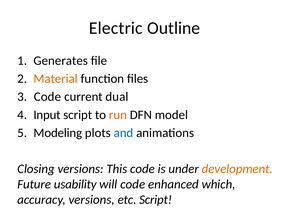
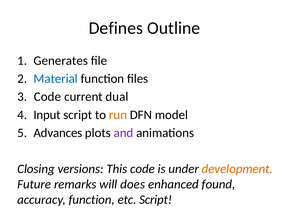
Electric: Electric -> Defines
Material colour: orange -> blue
Modeling: Modeling -> Advances
and colour: blue -> purple
usability: usability -> remarks
will code: code -> does
which: which -> found
accuracy versions: versions -> function
